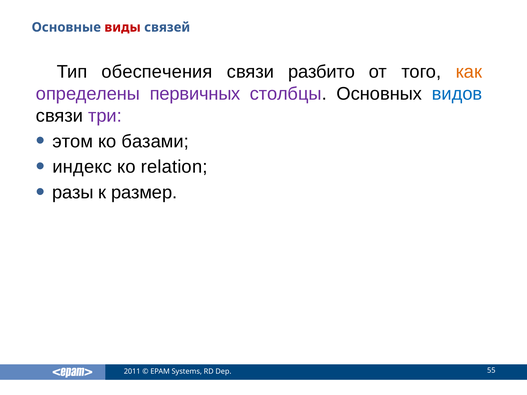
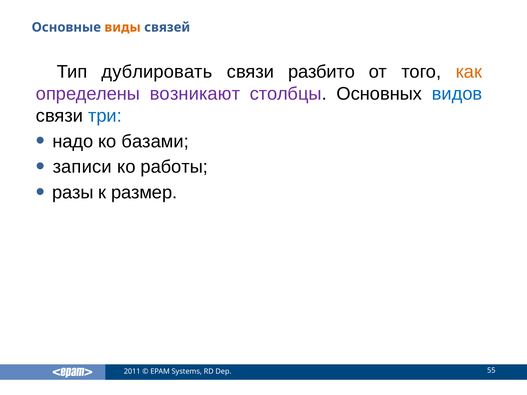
виды colour: red -> orange
обеспечения: обеспечения -> дублировать
первичных: первичных -> возникают
три colour: purple -> blue
этом: этом -> надо
индекс: индекс -> записи
relation: relation -> работы
